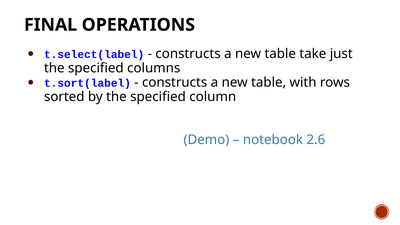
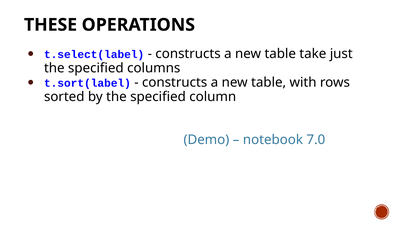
FINAL: FINAL -> THESE
2.6: 2.6 -> 7.0
